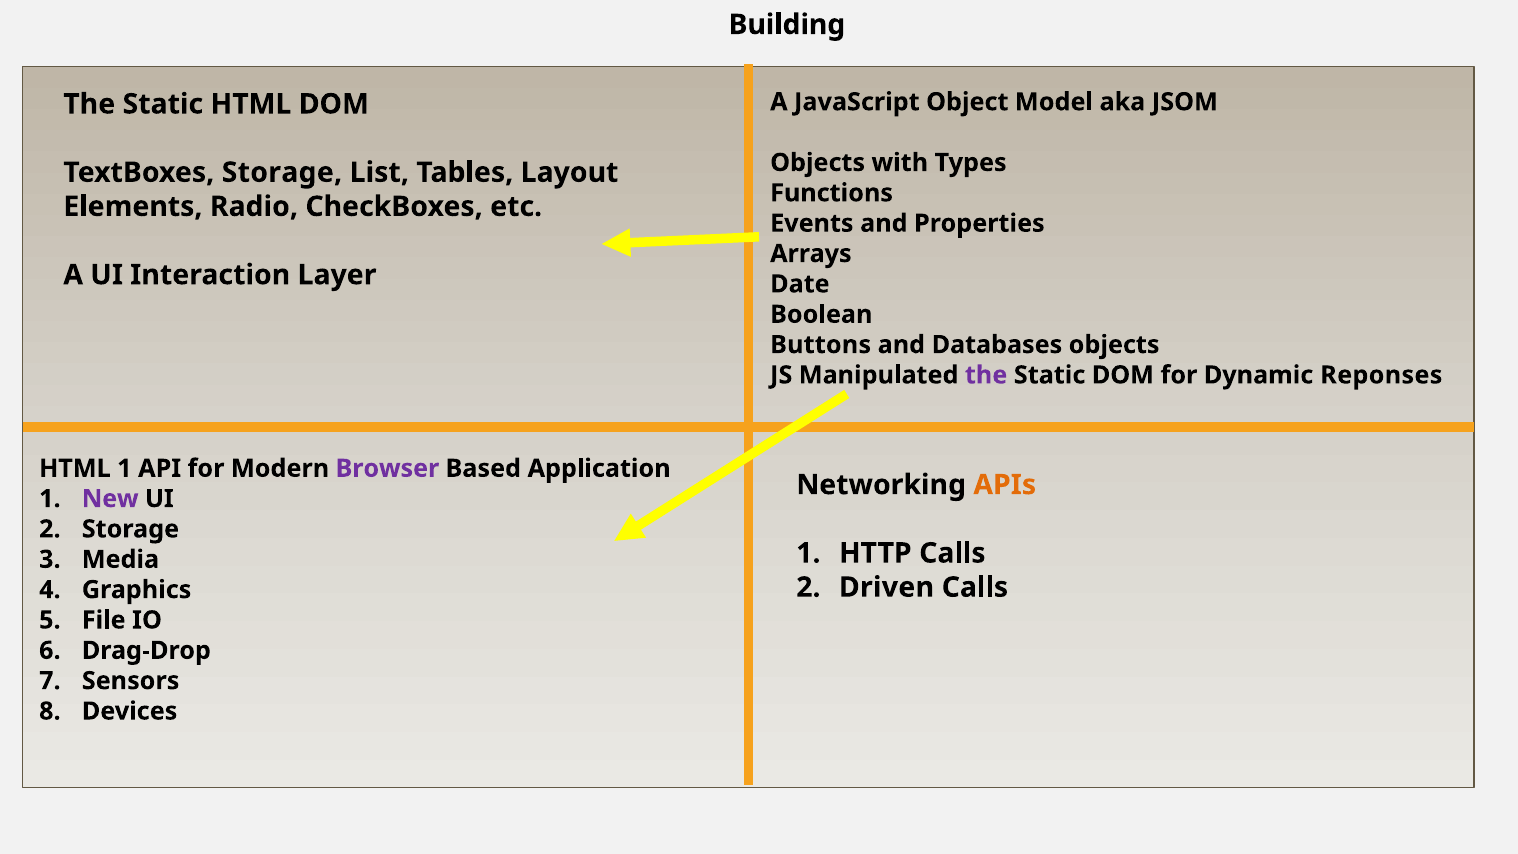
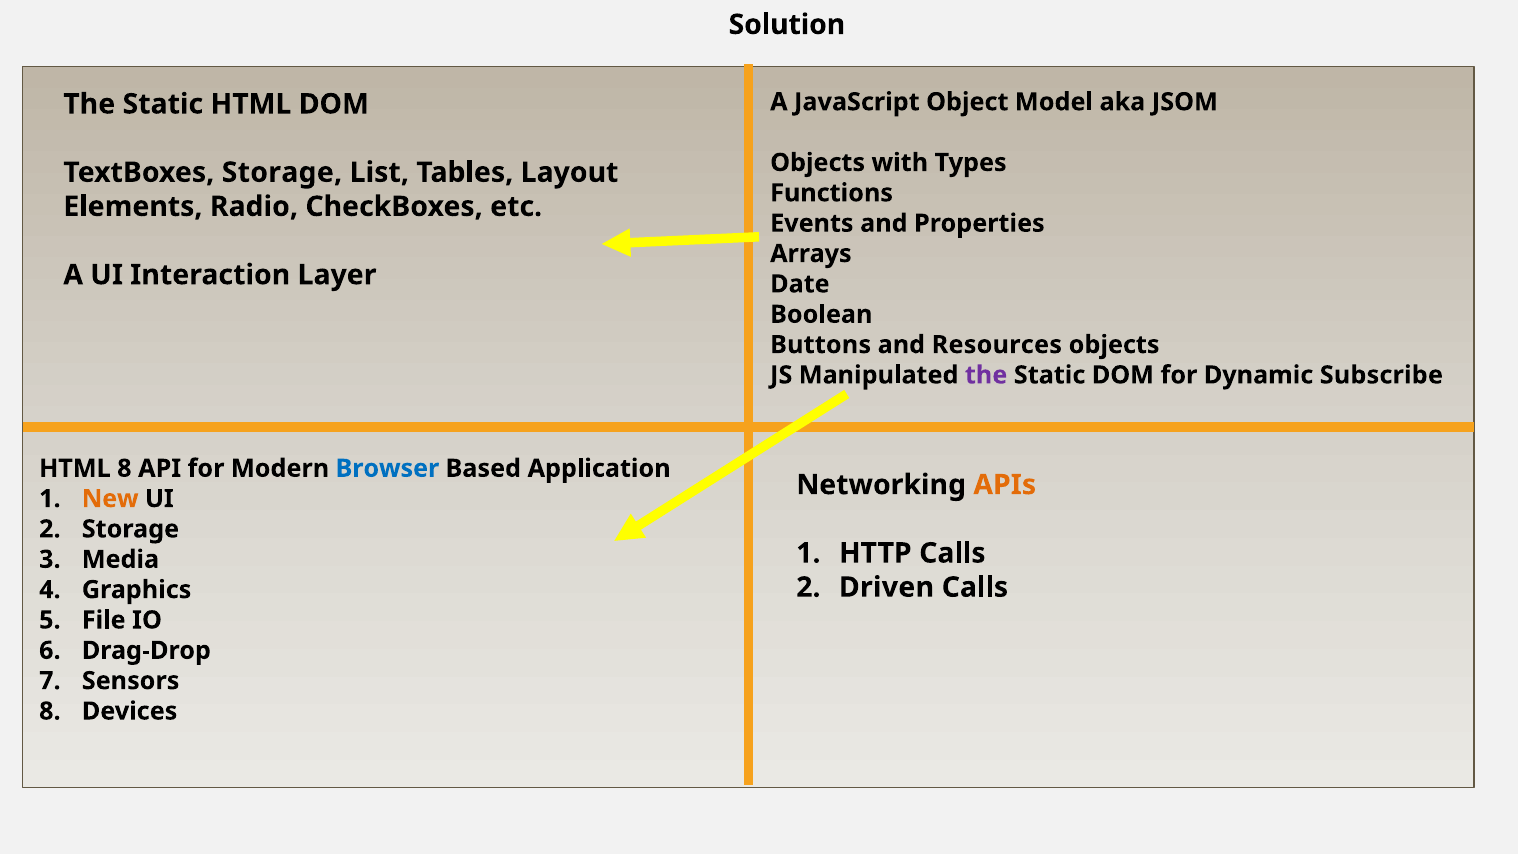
Building: Building -> Solution
Databases: Databases -> Resources
Reponses: Reponses -> Subscribe
HTML 1: 1 -> 8
Browser colour: purple -> blue
New colour: purple -> orange
